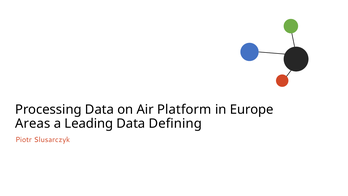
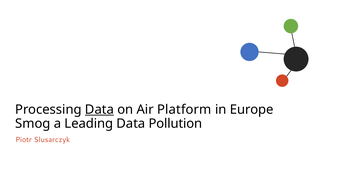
Data at (99, 109) underline: none -> present
Areas: Areas -> Smog
Defining: Defining -> Pollution
